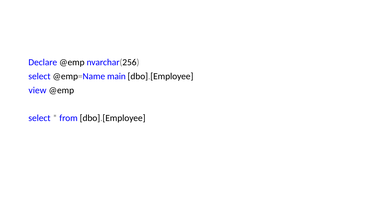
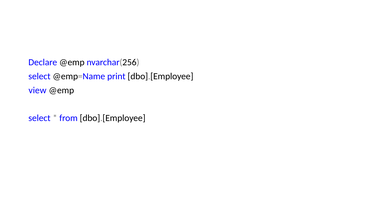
main: main -> print
